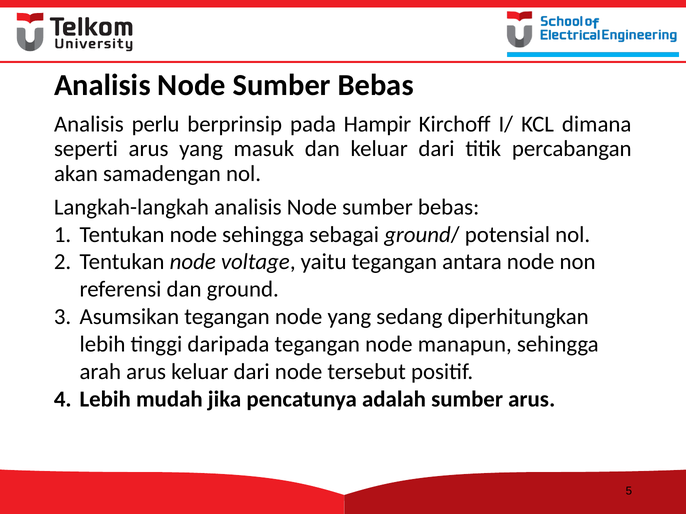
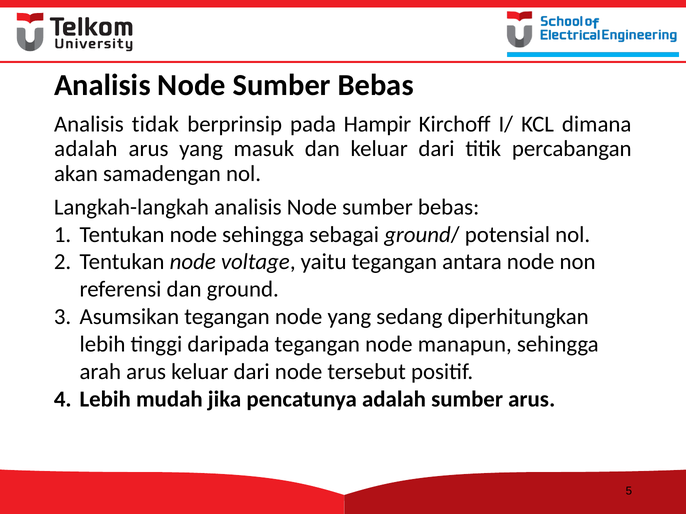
perlu: perlu -> tidak
seperti at (86, 149): seperti -> adalah
